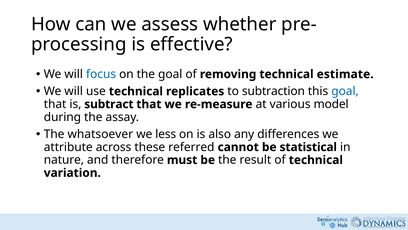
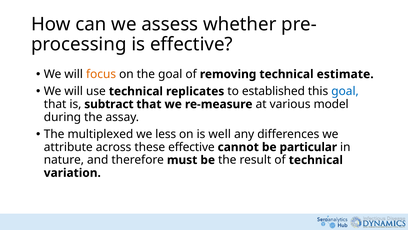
focus colour: blue -> orange
subtraction: subtraction -> established
whatsoever: whatsoever -> multiplexed
also: also -> well
these referred: referred -> effective
statistical: statistical -> particular
